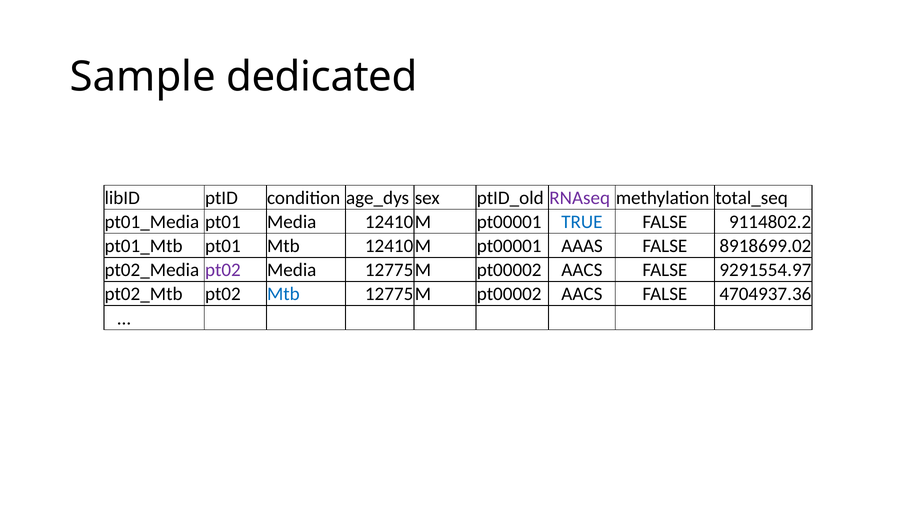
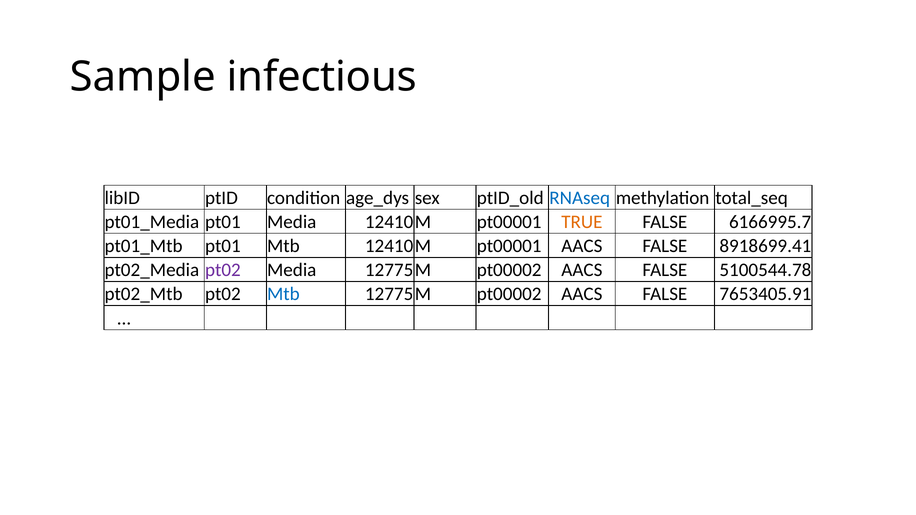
dedicated: dedicated -> infectious
RNAseq colour: purple -> blue
TRUE colour: blue -> orange
9114802.2: 9114802.2 -> 6166995.7
pt00001 AAAS: AAAS -> AACS
8918699.02: 8918699.02 -> 8918699.41
9291554.97: 9291554.97 -> 5100544.78
4704937.36: 4704937.36 -> 7653405.91
